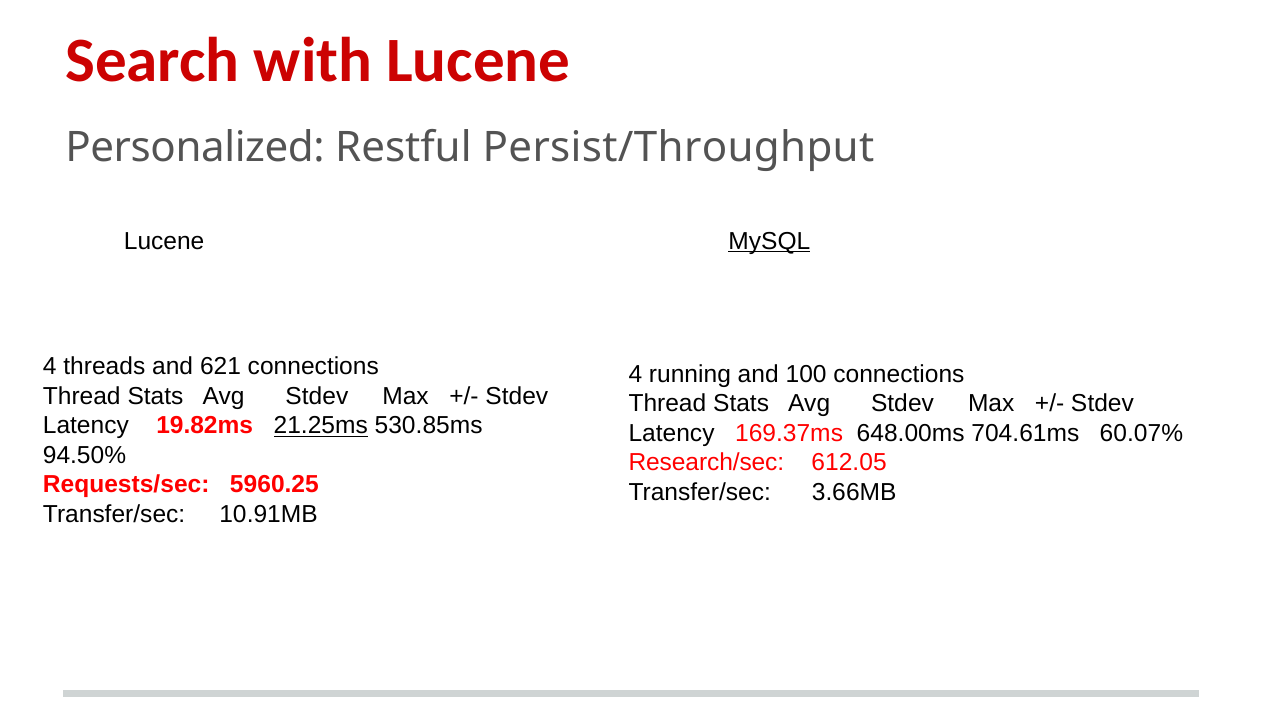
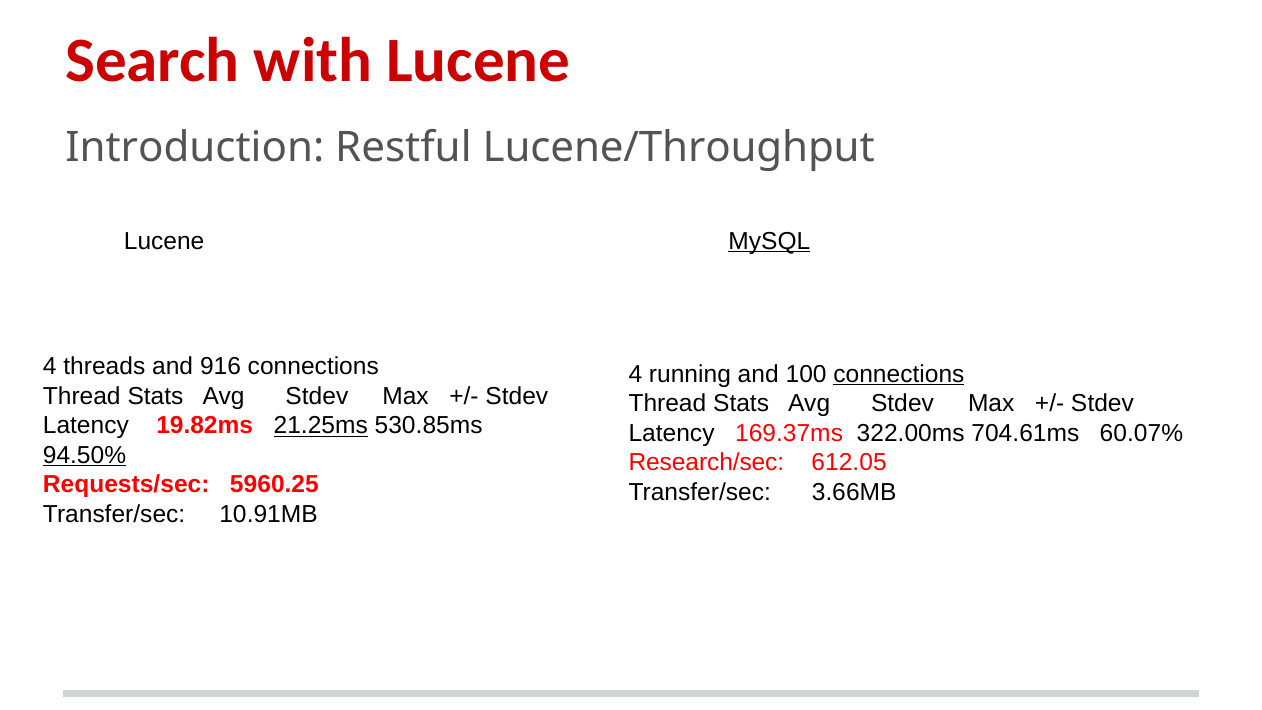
Personalized: Personalized -> Introduction
Persist/Throughput: Persist/Throughput -> Lucene/Throughput
621: 621 -> 916
connections at (899, 374) underline: none -> present
648.00ms: 648.00ms -> 322.00ms
94.50% underline: none -> present
